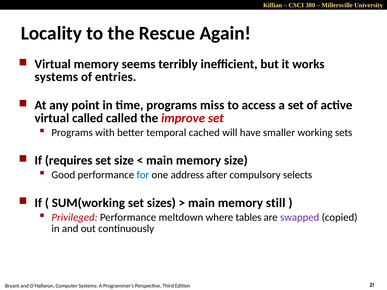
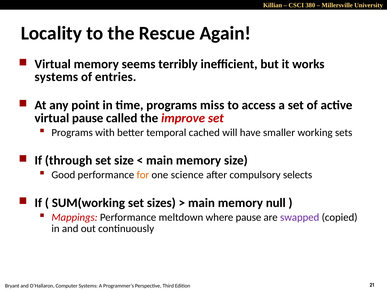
virtual called: called -> pause
requires: requires -> through
for colour: blue -> orange
address: address -> science
still: still -> null
Privileged: Privileged -> Mappings
where tables: tables -> pause
